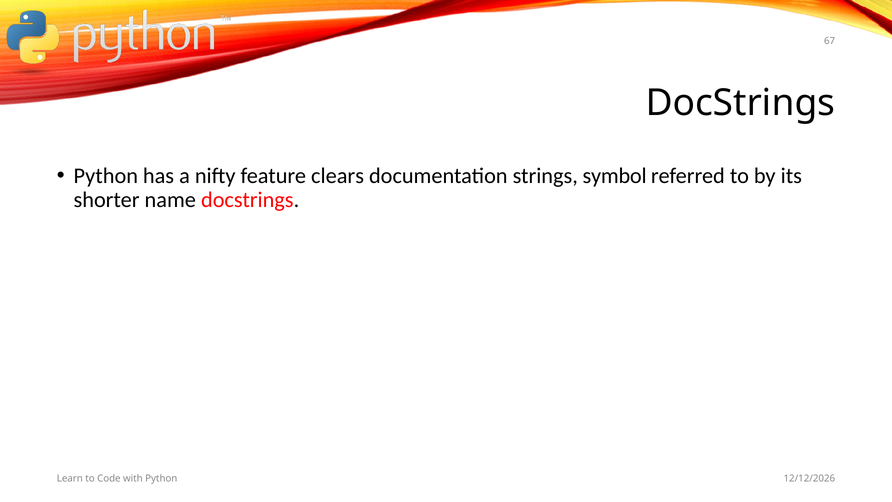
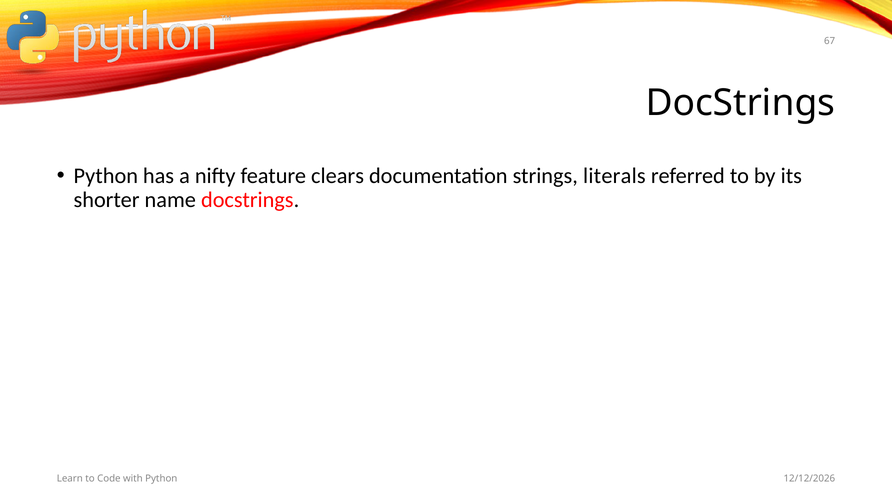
symbol: symbol -> literals
